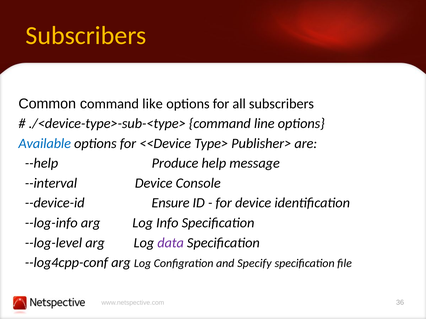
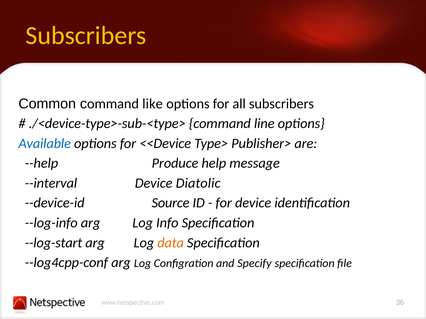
Console: Console -> Diatolic
Ensure: Ensure -> Source
--log-level: --log-level -> --log-start
data colour: purple -> orange
